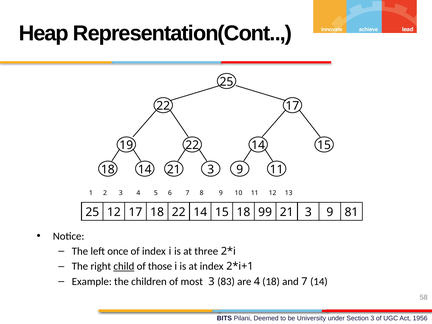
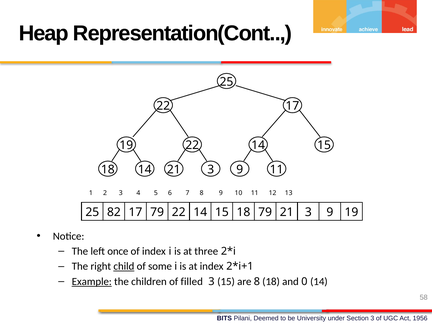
25 12: 12 -> 82
17 18: 18 -> 79
18 99: 99 -> 79
9 81: 81 -> 19
those: those -> some
Example underline: none -> present
most: most -> filled
3 83: 83 -> 15
are 4: 4 -> 8
and 7: 7 -> 0
